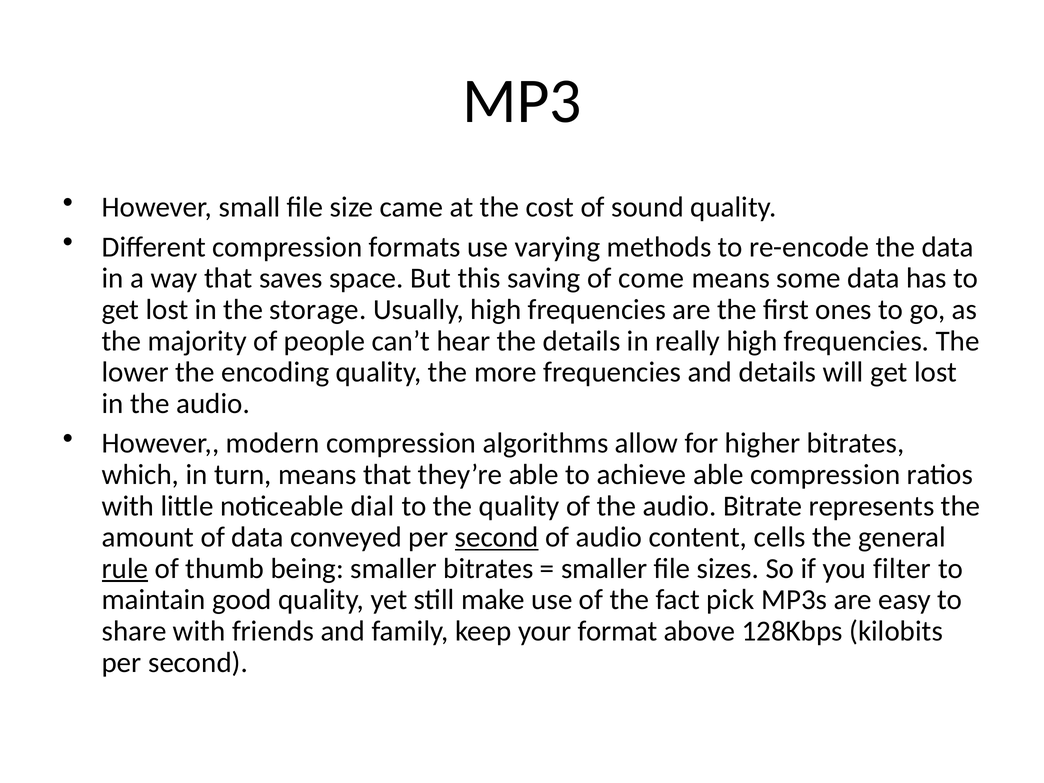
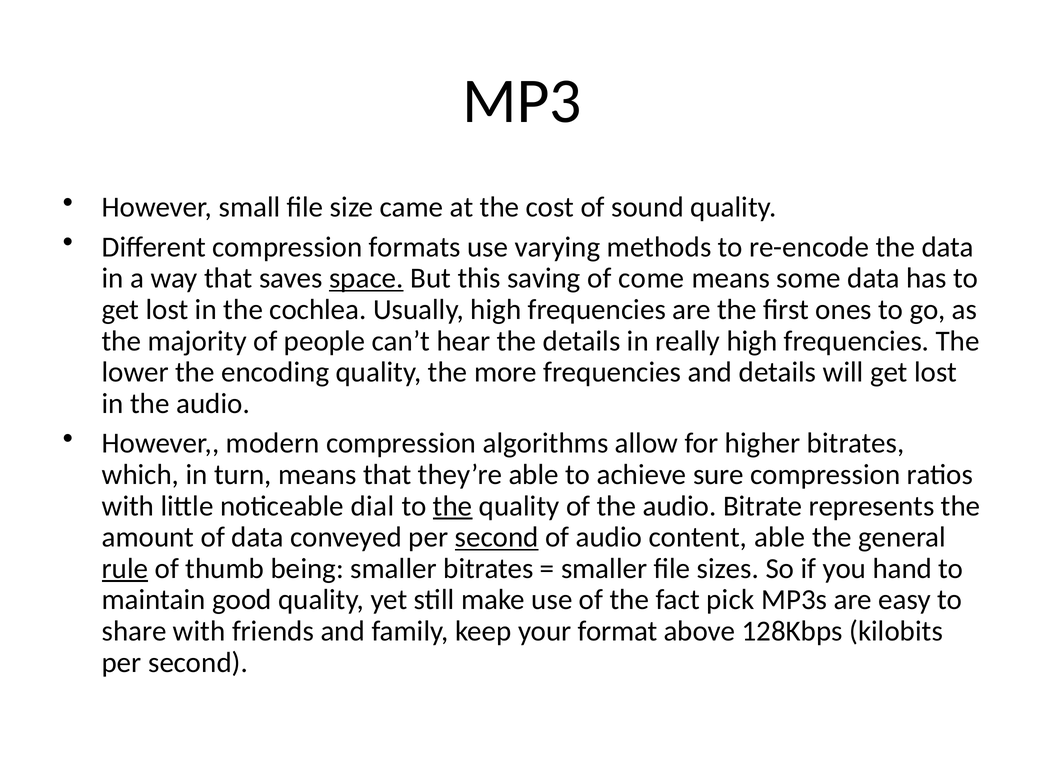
space underline: none -> present
storage: storage -> cochlea
achieve able: able -> sure
the at (453, 506) underline: none -> present
content cells: cells -> able
filter: filter -> hand
